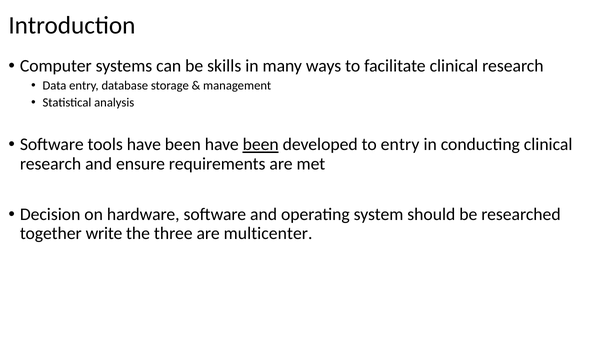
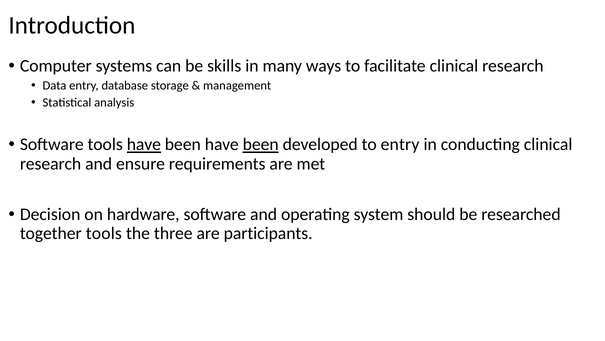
have at (144, 144) underline: none -> present
together write: write -> tools
multicenter: multicenter -> participants
